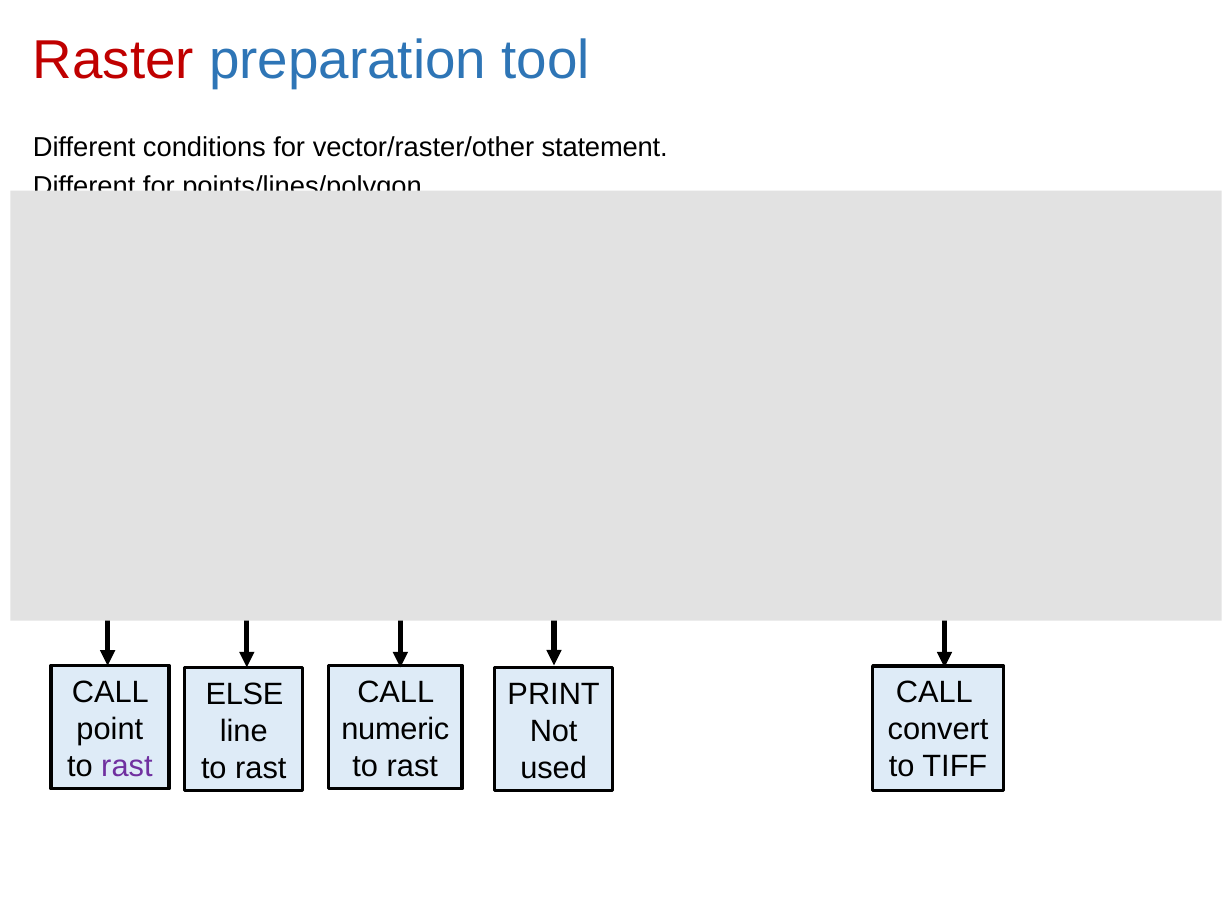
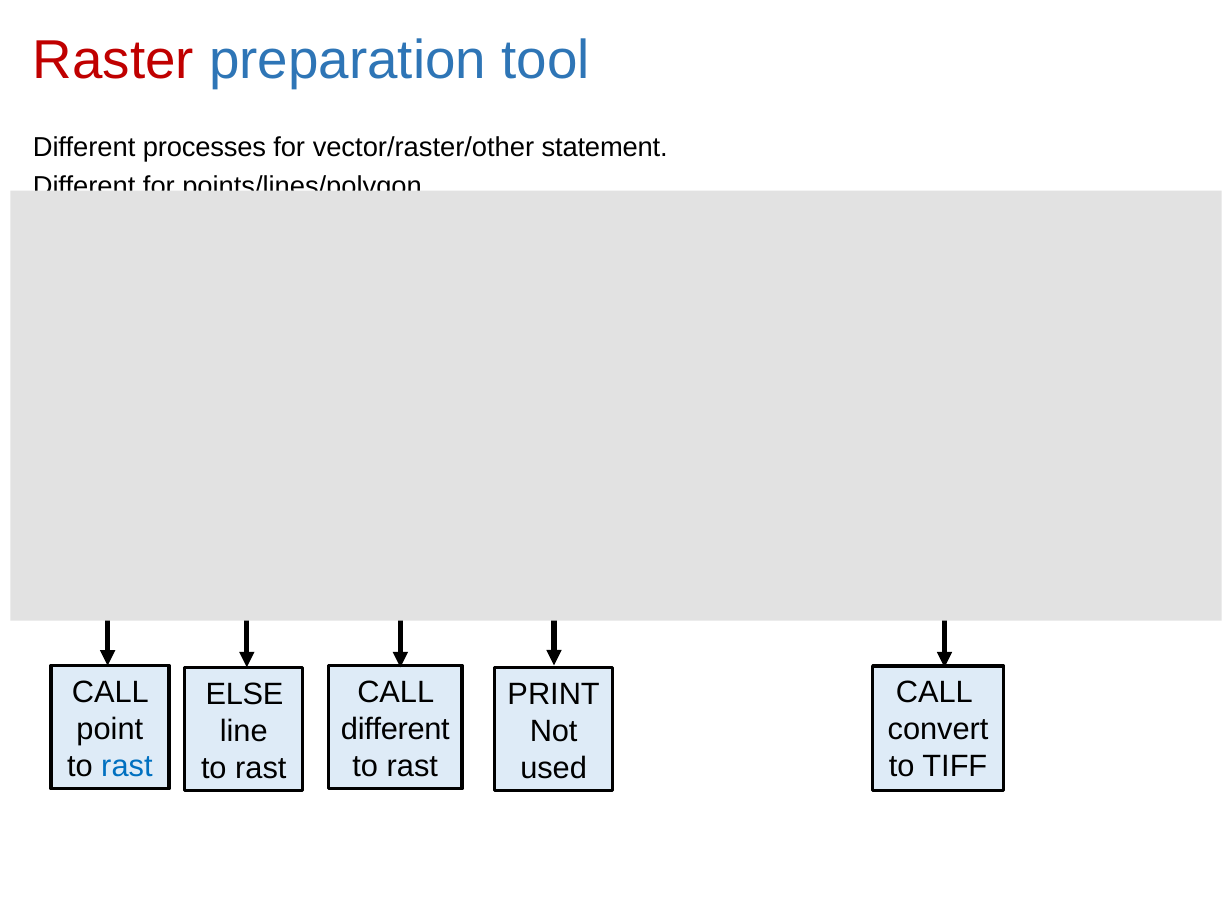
conditions: conditions -> processes
numeric at (395, 729): numeric -> different
rast at (127, 766) colour: purple -> blue
